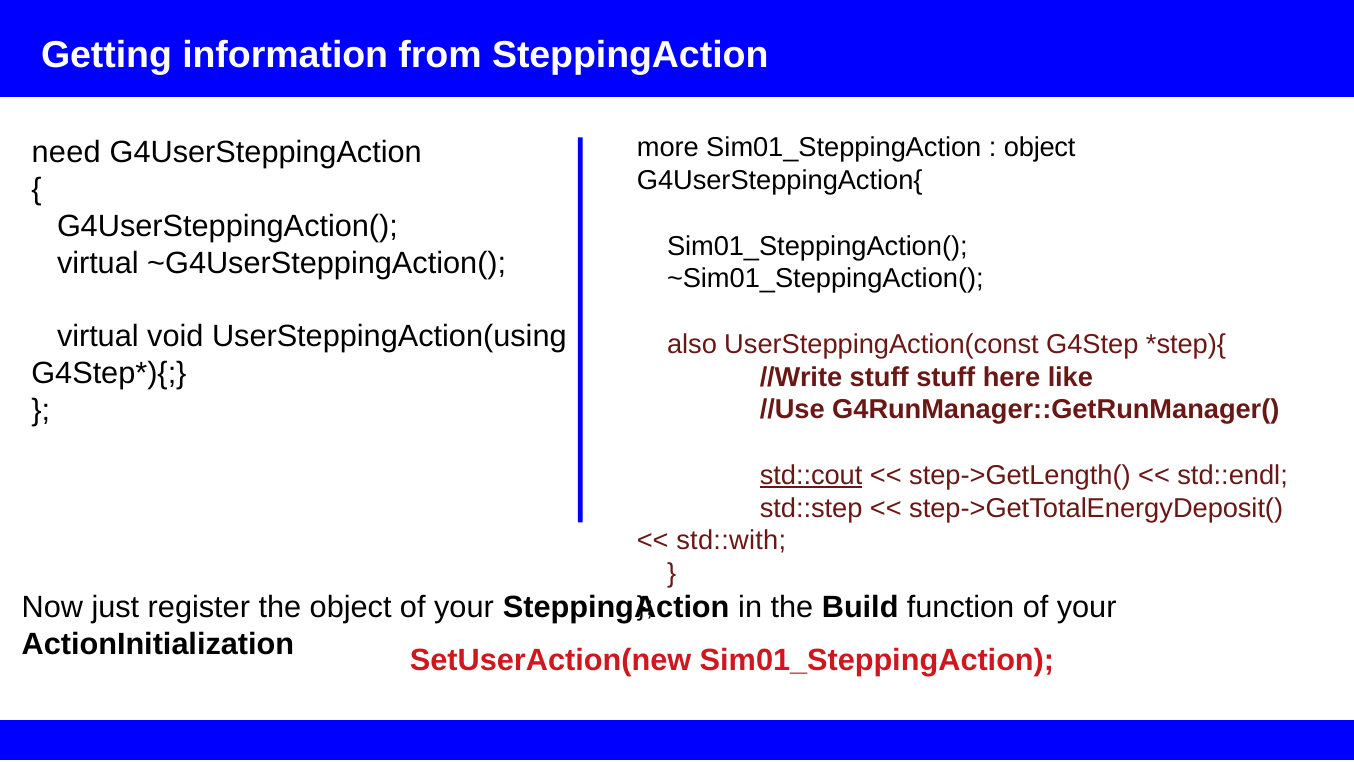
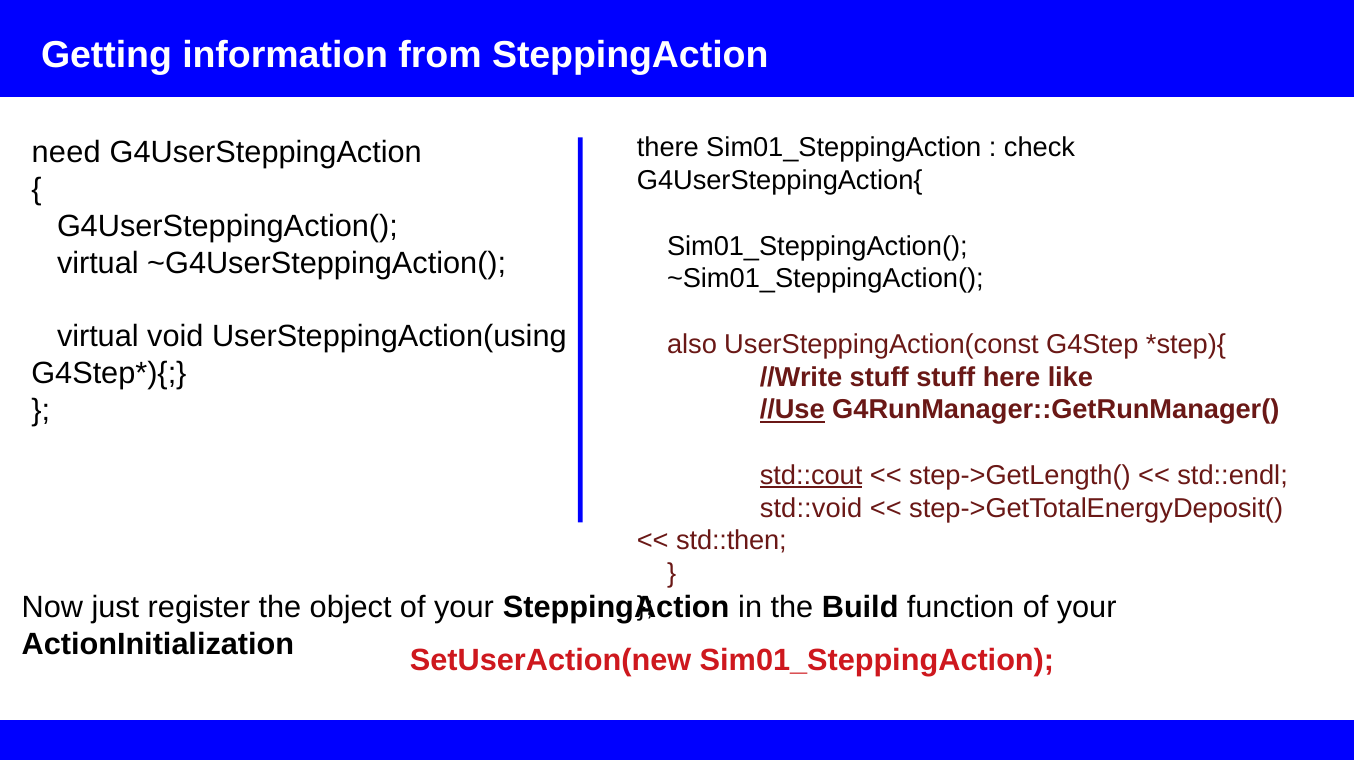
more: more -> there
object at (1040, 148): object -> check
//Use underline: none -> present
std::step: std::step -> std::void
std::with: std::with -> std::then
